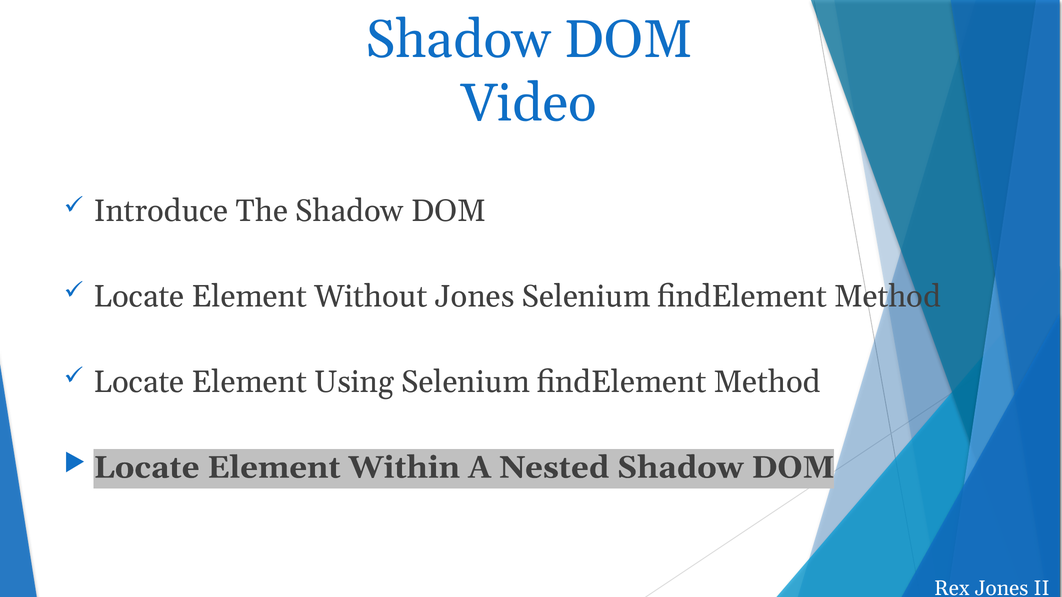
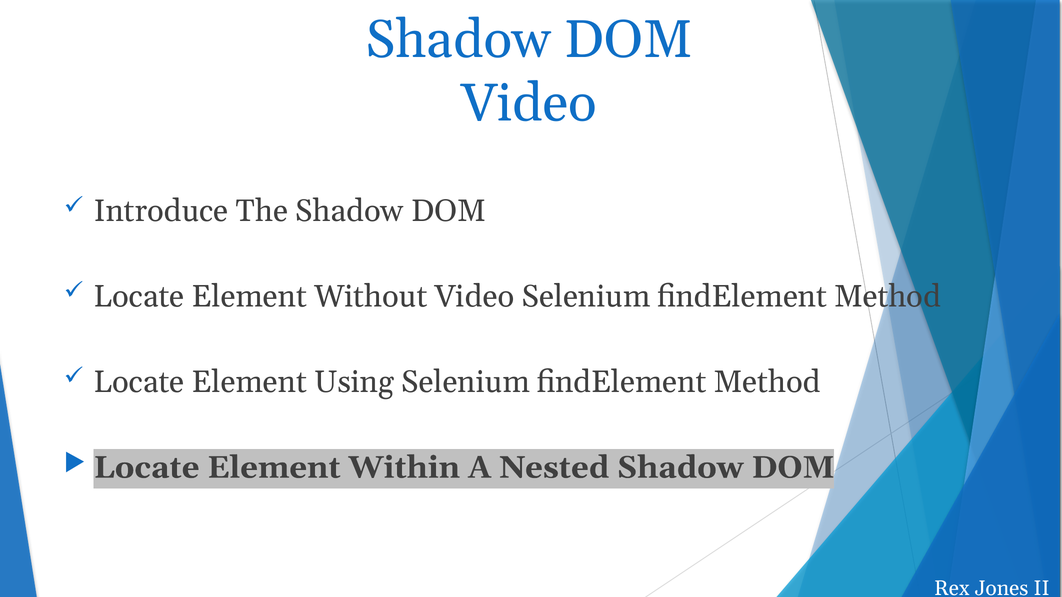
Without Jones: Jones -> Video
